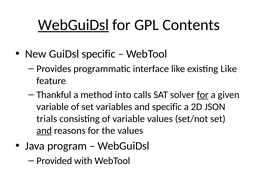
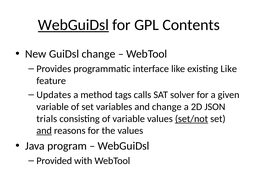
GuiDsl specific: specific -> change
Thankful: Thankful -> Updates
into: into -> tags
for at (203, 95) underline: present -> none
and specific: specific -> change
set/not underline: none -> present
